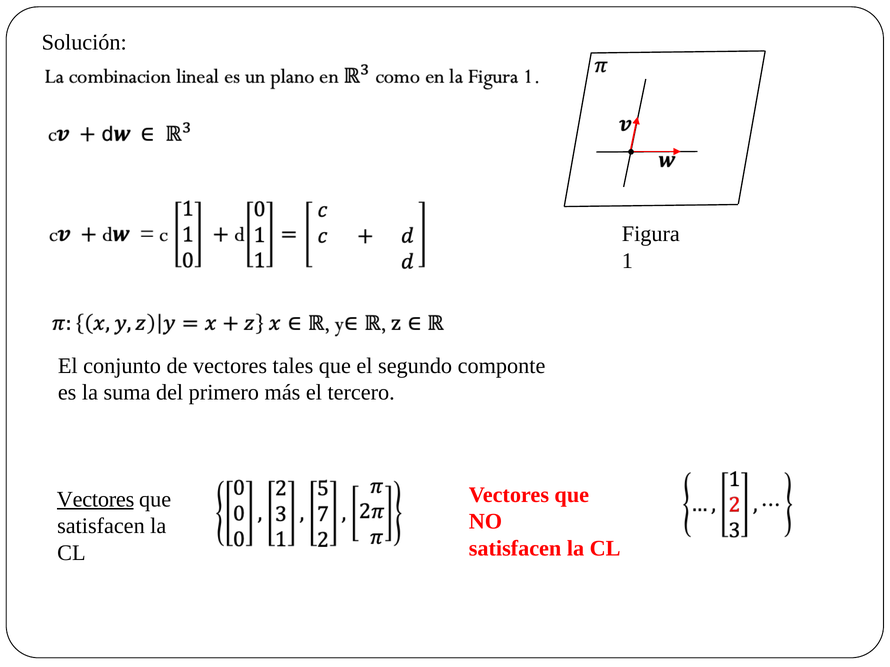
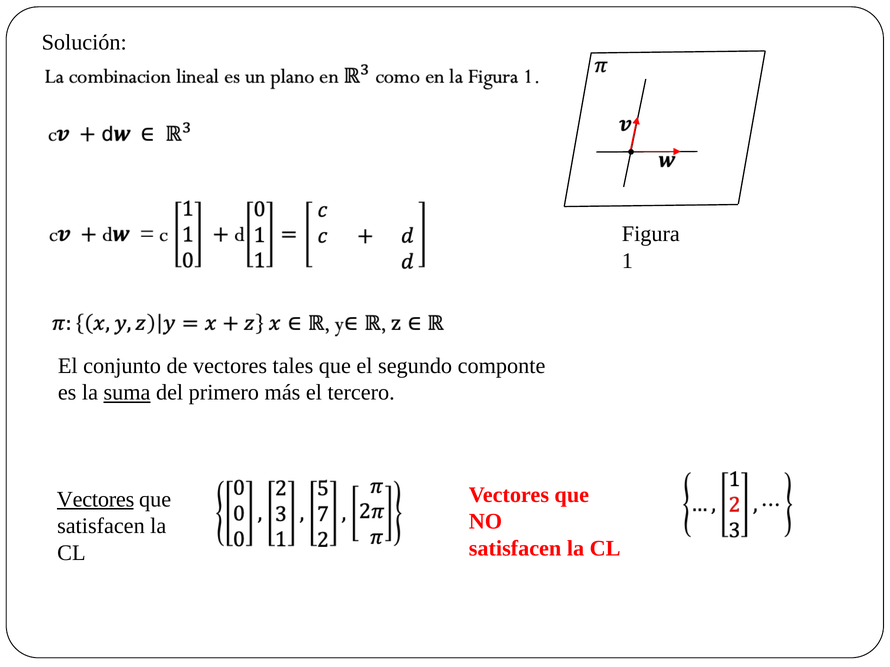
suma underline: none -> present
